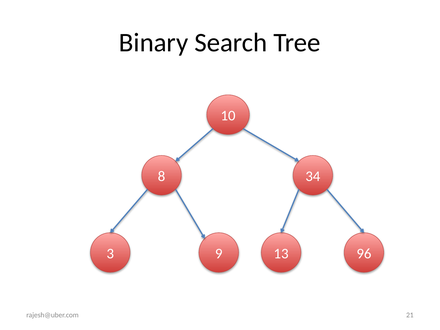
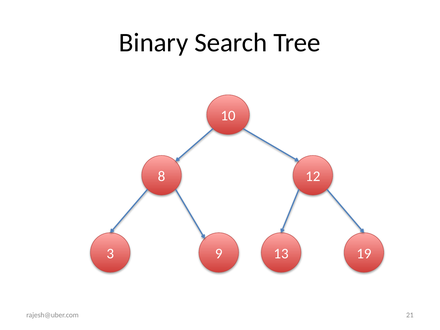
34: 34 -> 12
96: 96 -> 19
